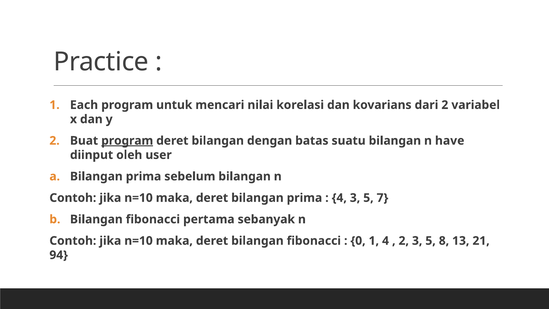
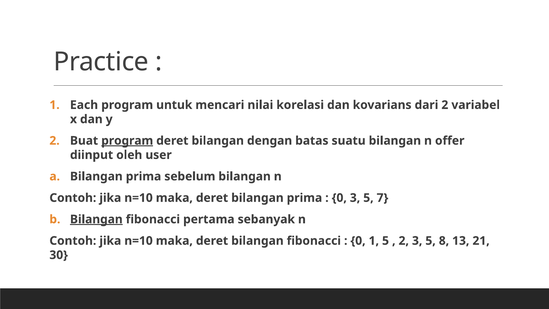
have: have -> offer
4 at (339, 198): 4 -> 0
Bilangan at (96, 219) underline: none -> present
1 4: 4 -> 5
94: 94 -> 30
